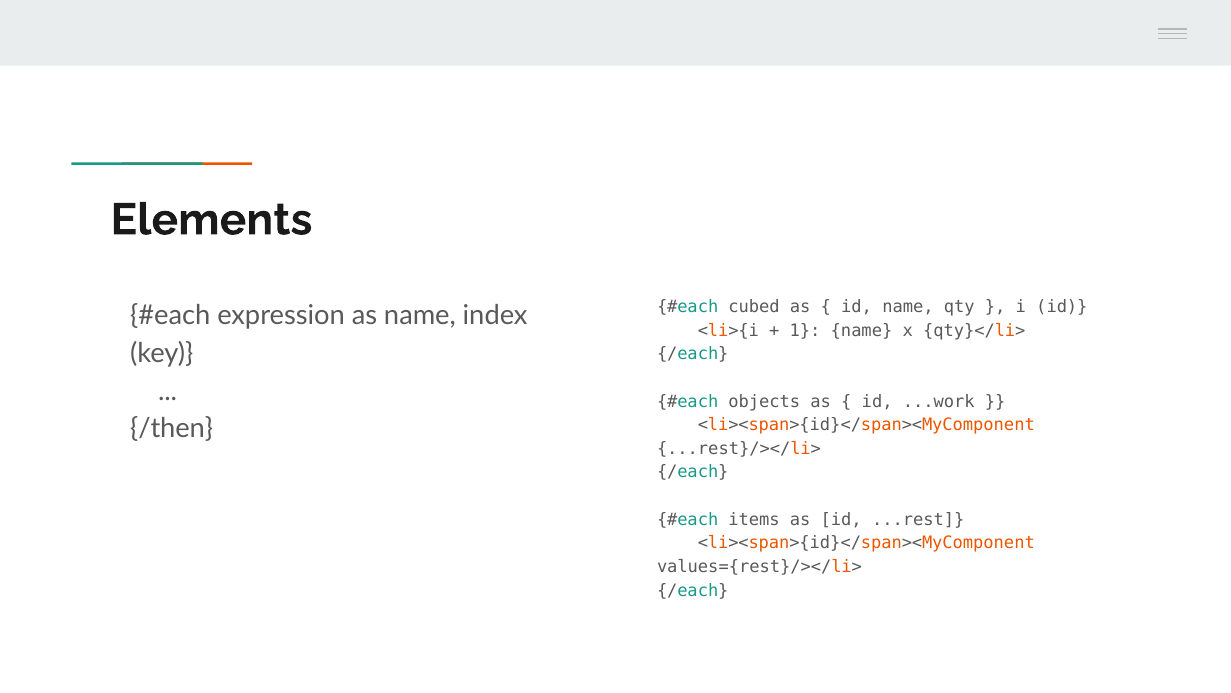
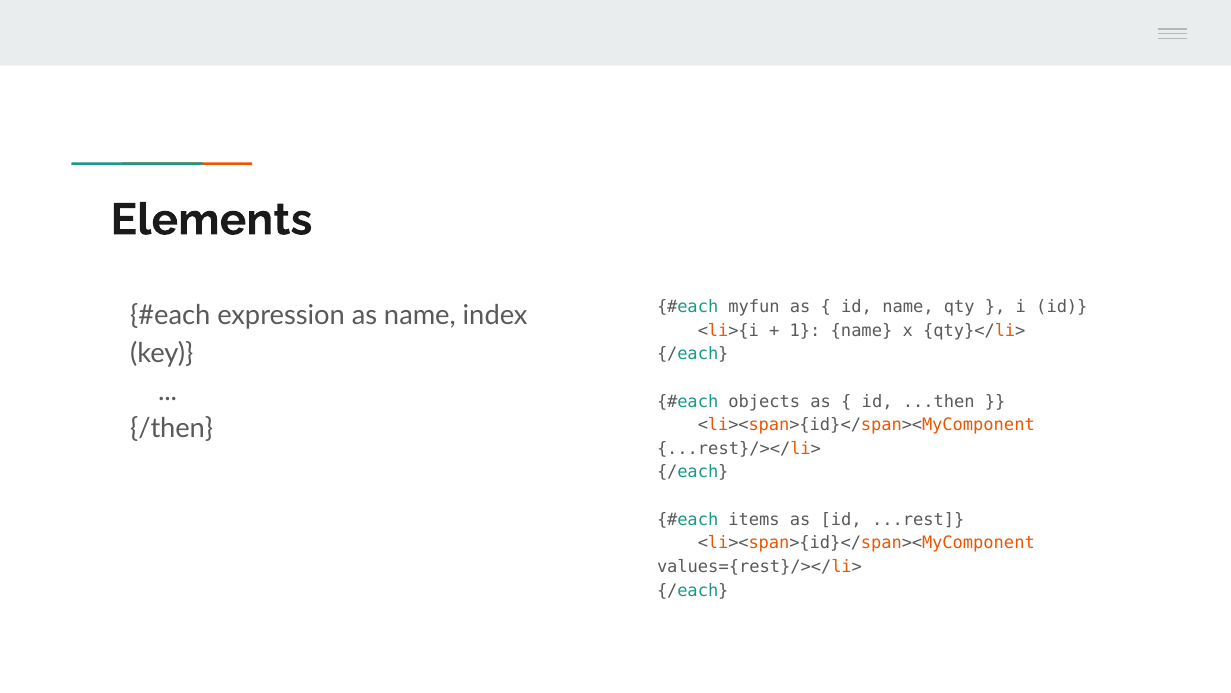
cubed: cubed -> myfun
...work: ...work -> ...then
